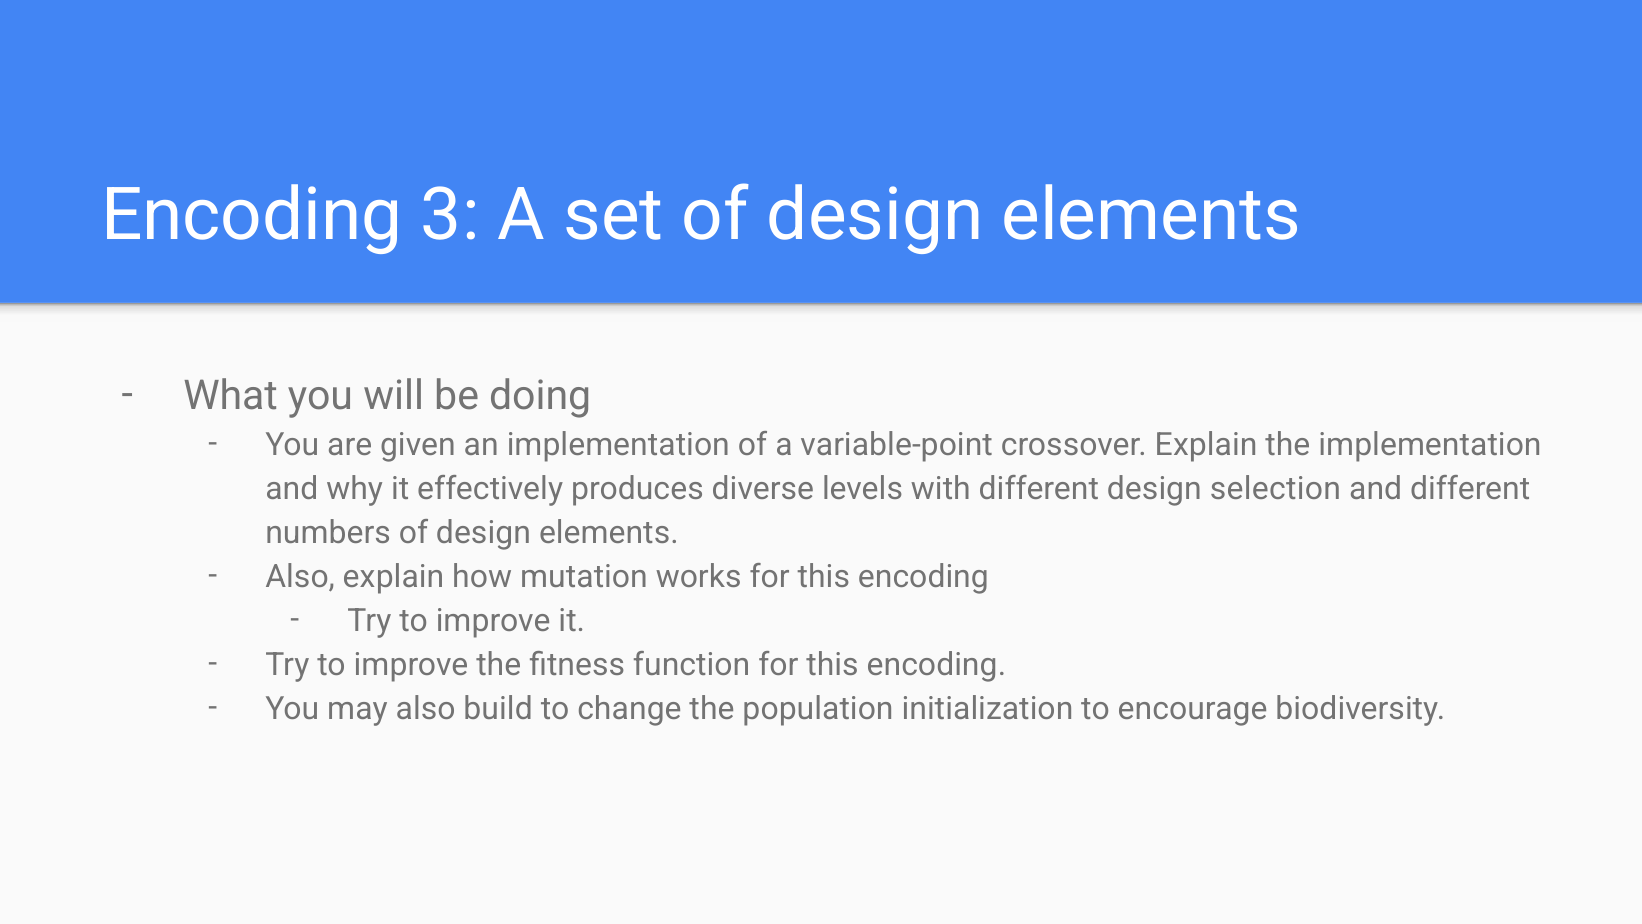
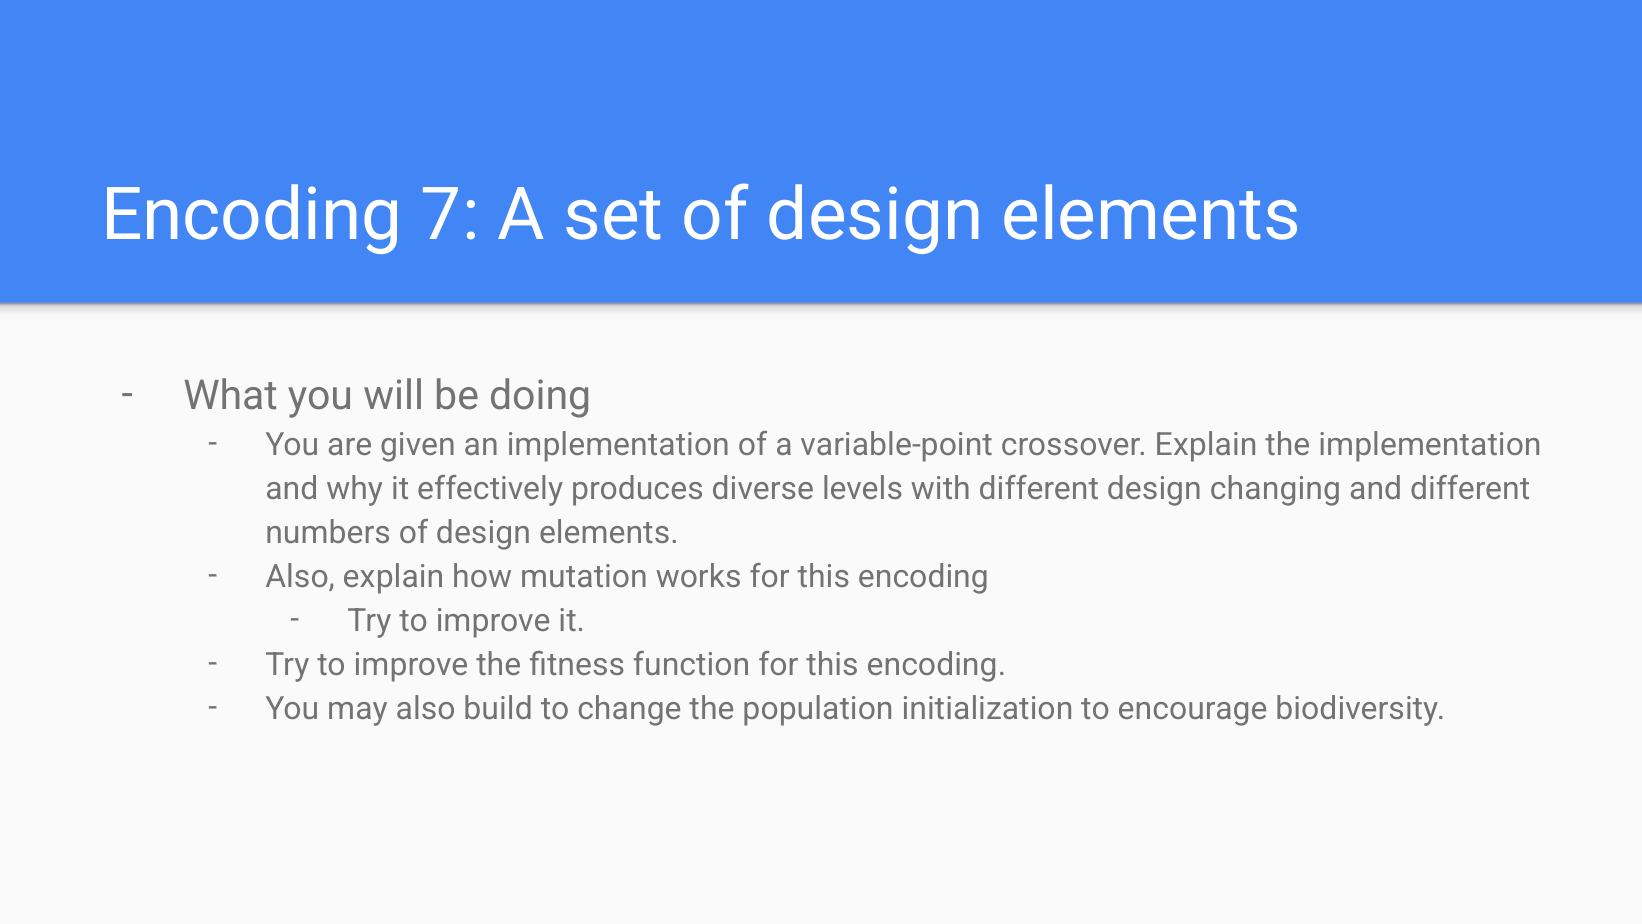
3: 3 -> 7
selection: selection -> changing
